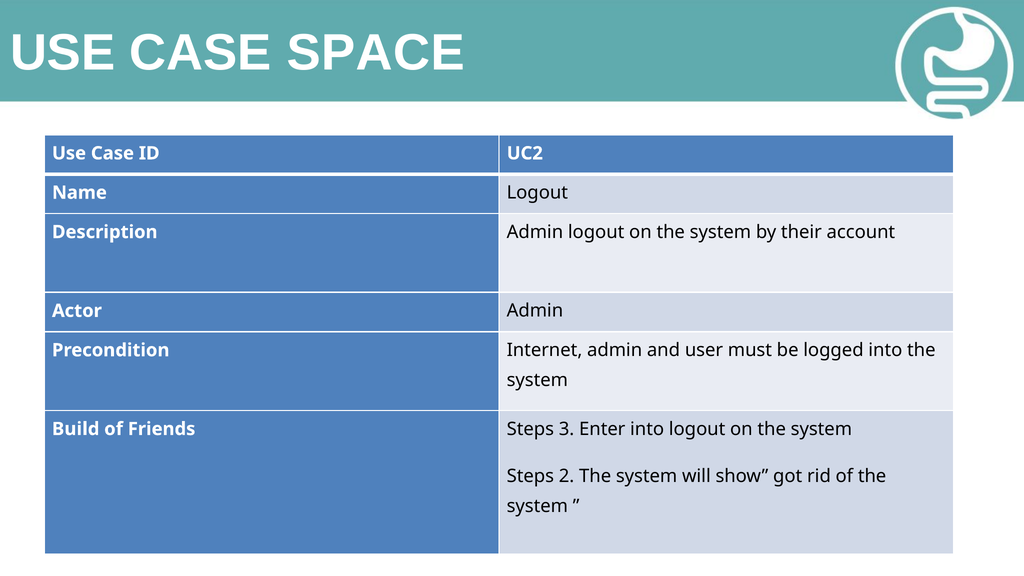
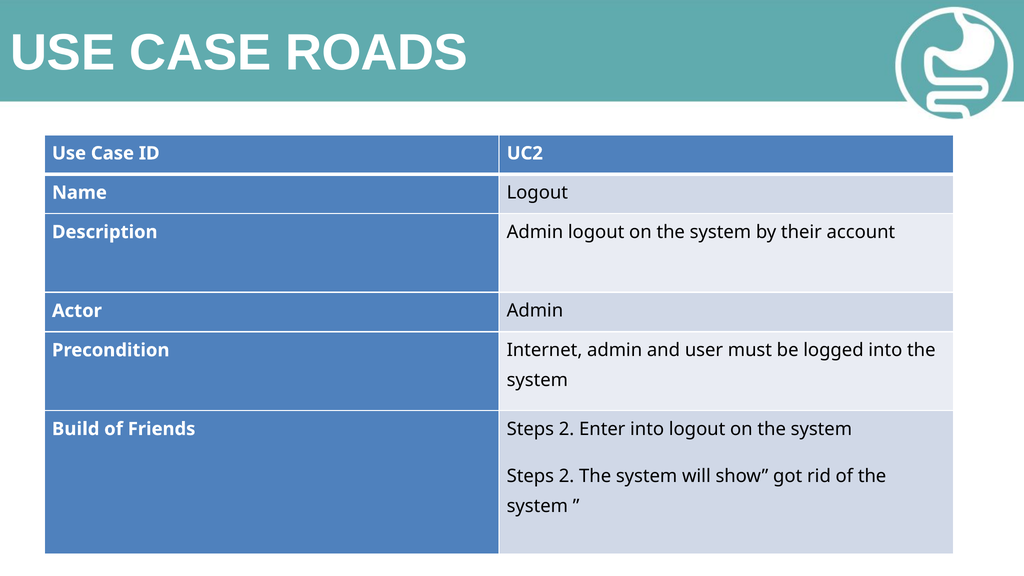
SPACE: SPACE -> ROADS
Friends Steps 3: 3 -> 2
